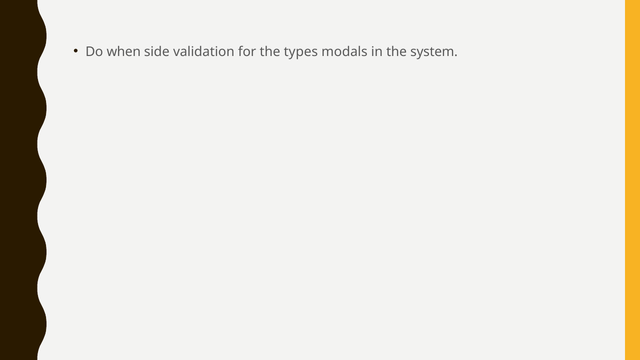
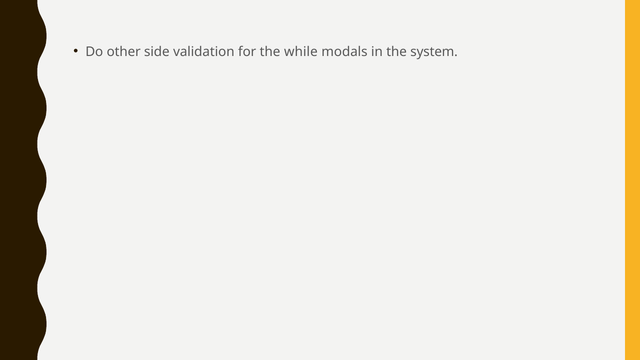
when: when -> other
types: types -> while
